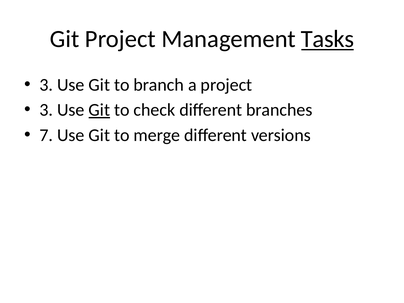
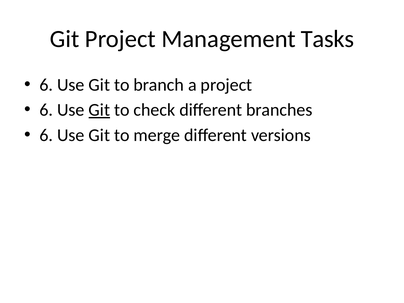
Tasks underline: present -> none
3 at (46, 85): 3 -> 6
3 at (46, 110): 3 -> 6
7 at (46, 135): 7 -> 6
